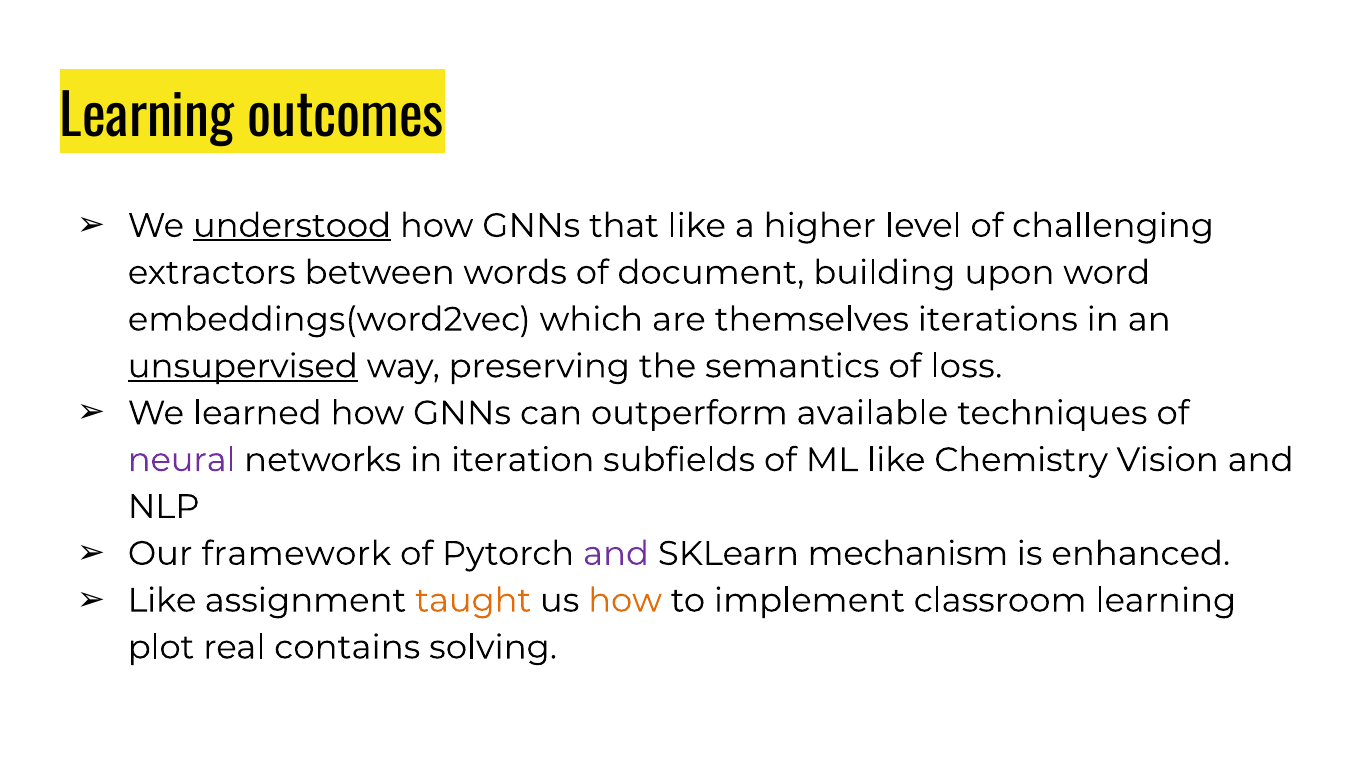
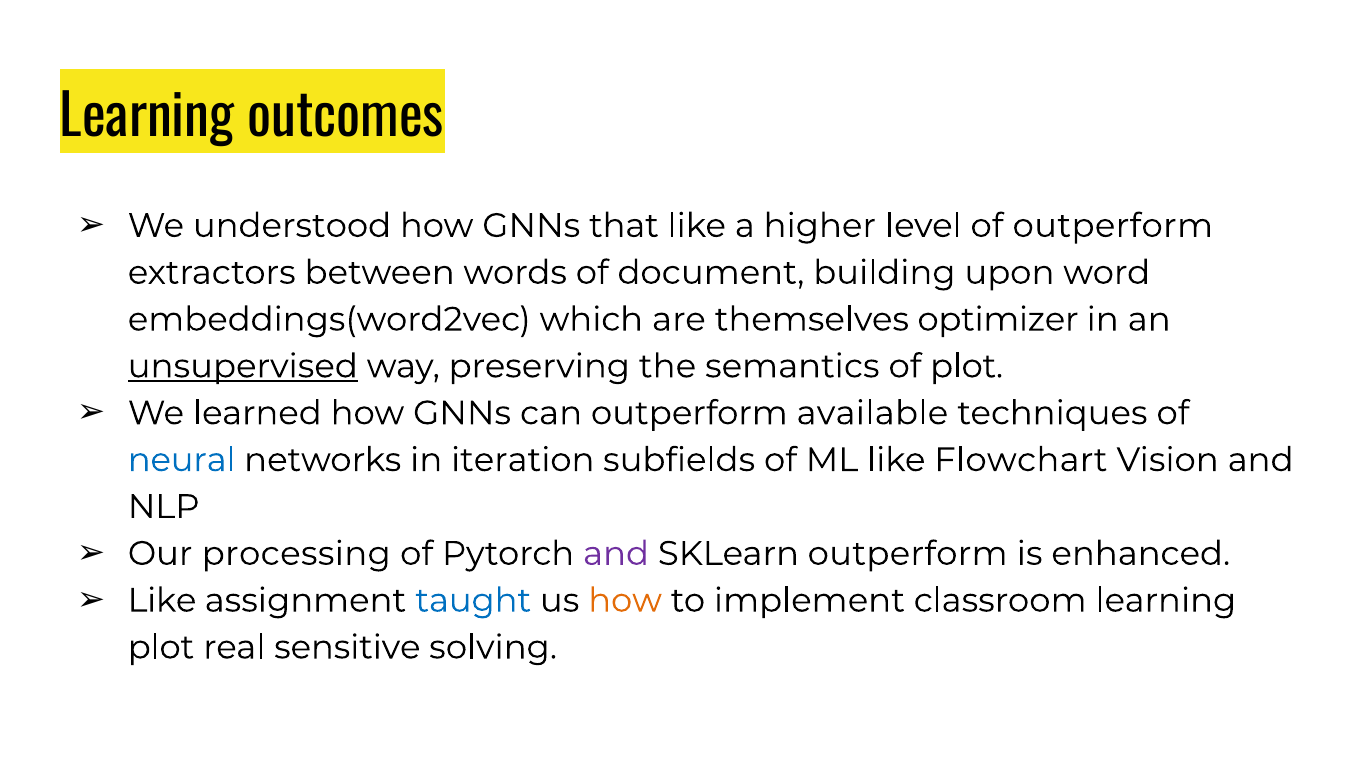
understood underline: present -> none
of challenging: challenging -> outperform
iterations: iterations -> optimizer
of loss: loss -> plot
neural colour: purple -> blue
Chemistry: Chemistry -> Flowchart
framework: framework -> processing
SKLearn mechanism: mechanism -> outperform
taught colour: orange -> blue
contains: contains -> sensitive
